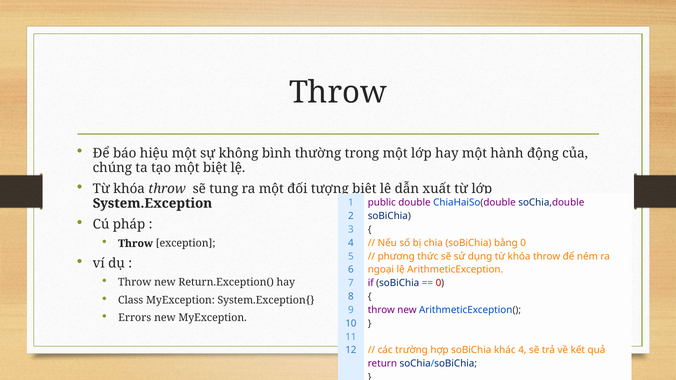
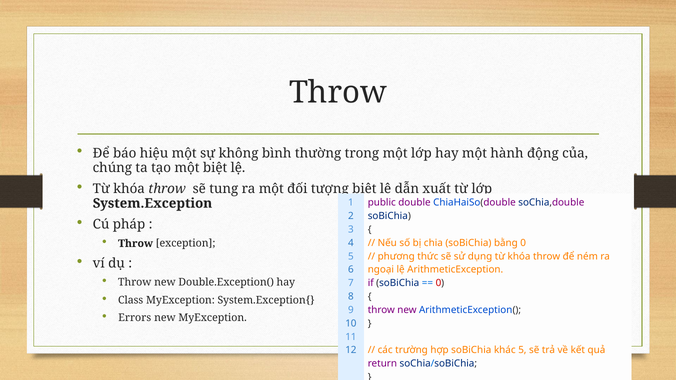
Return.Exception(: Return.Exception( -> Double.Exception(
khác 4: 4 -> 5
